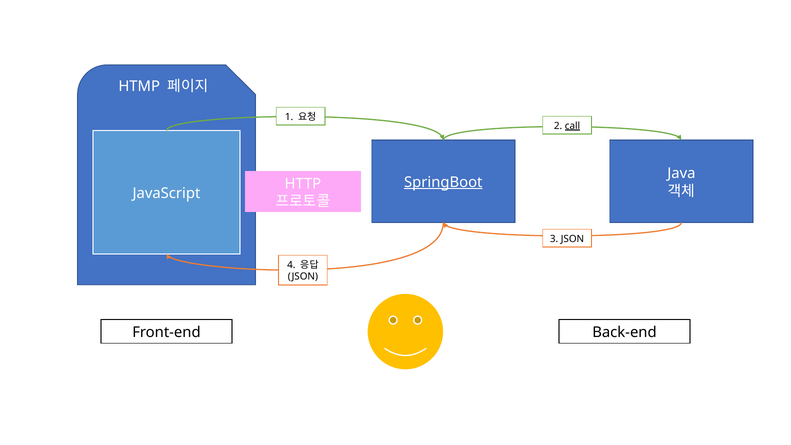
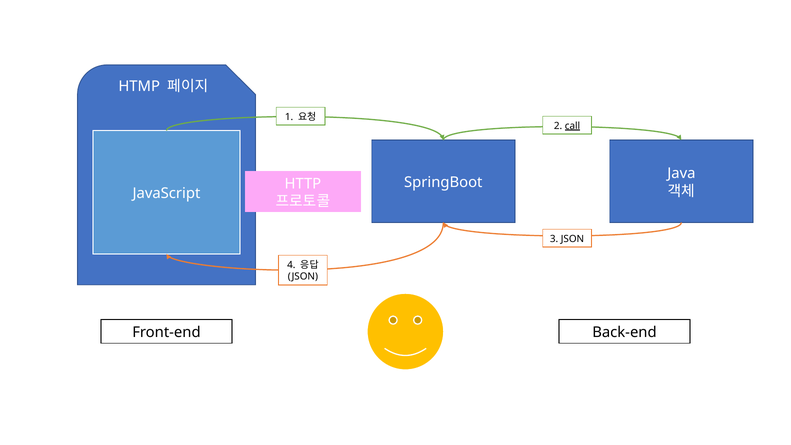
SpringBoot underline: present -> none
